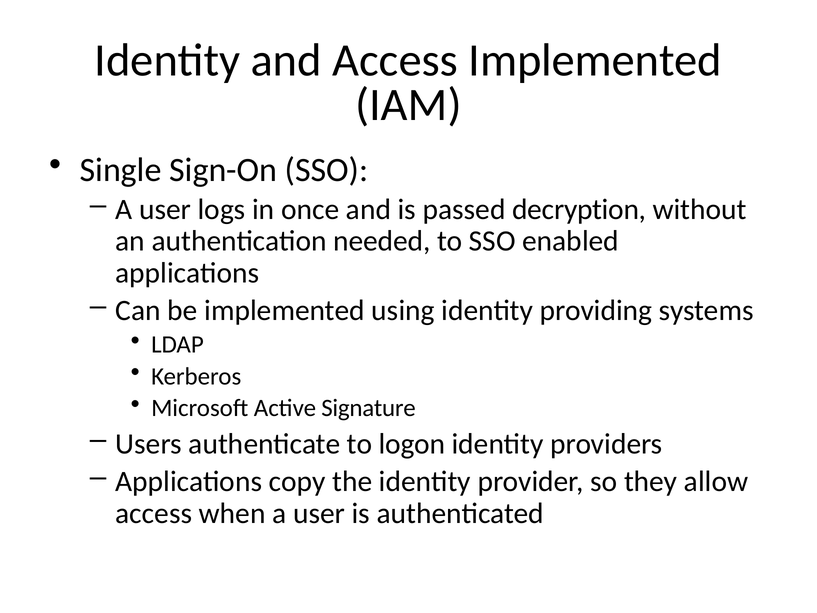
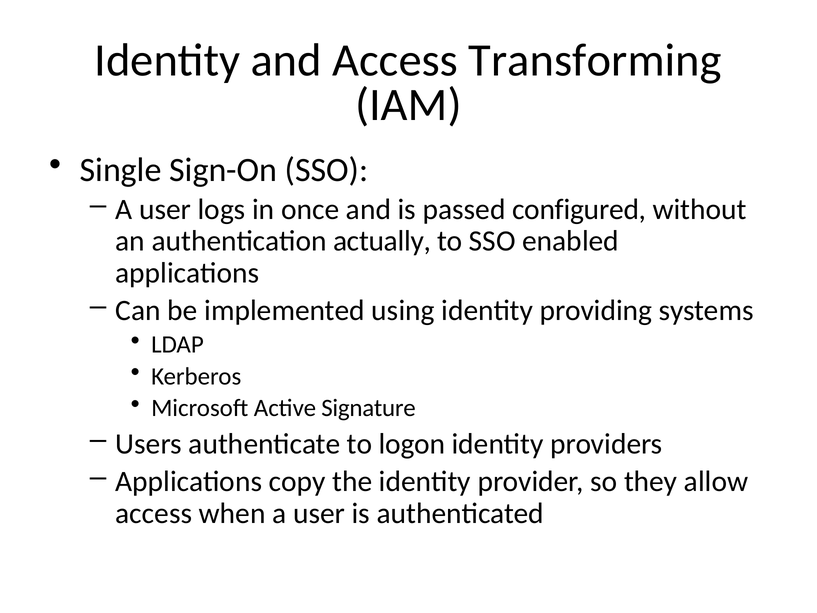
Access Implemented: Implemented -> Transforming
decryption: decryption -> configured
needed: needed -> actually
